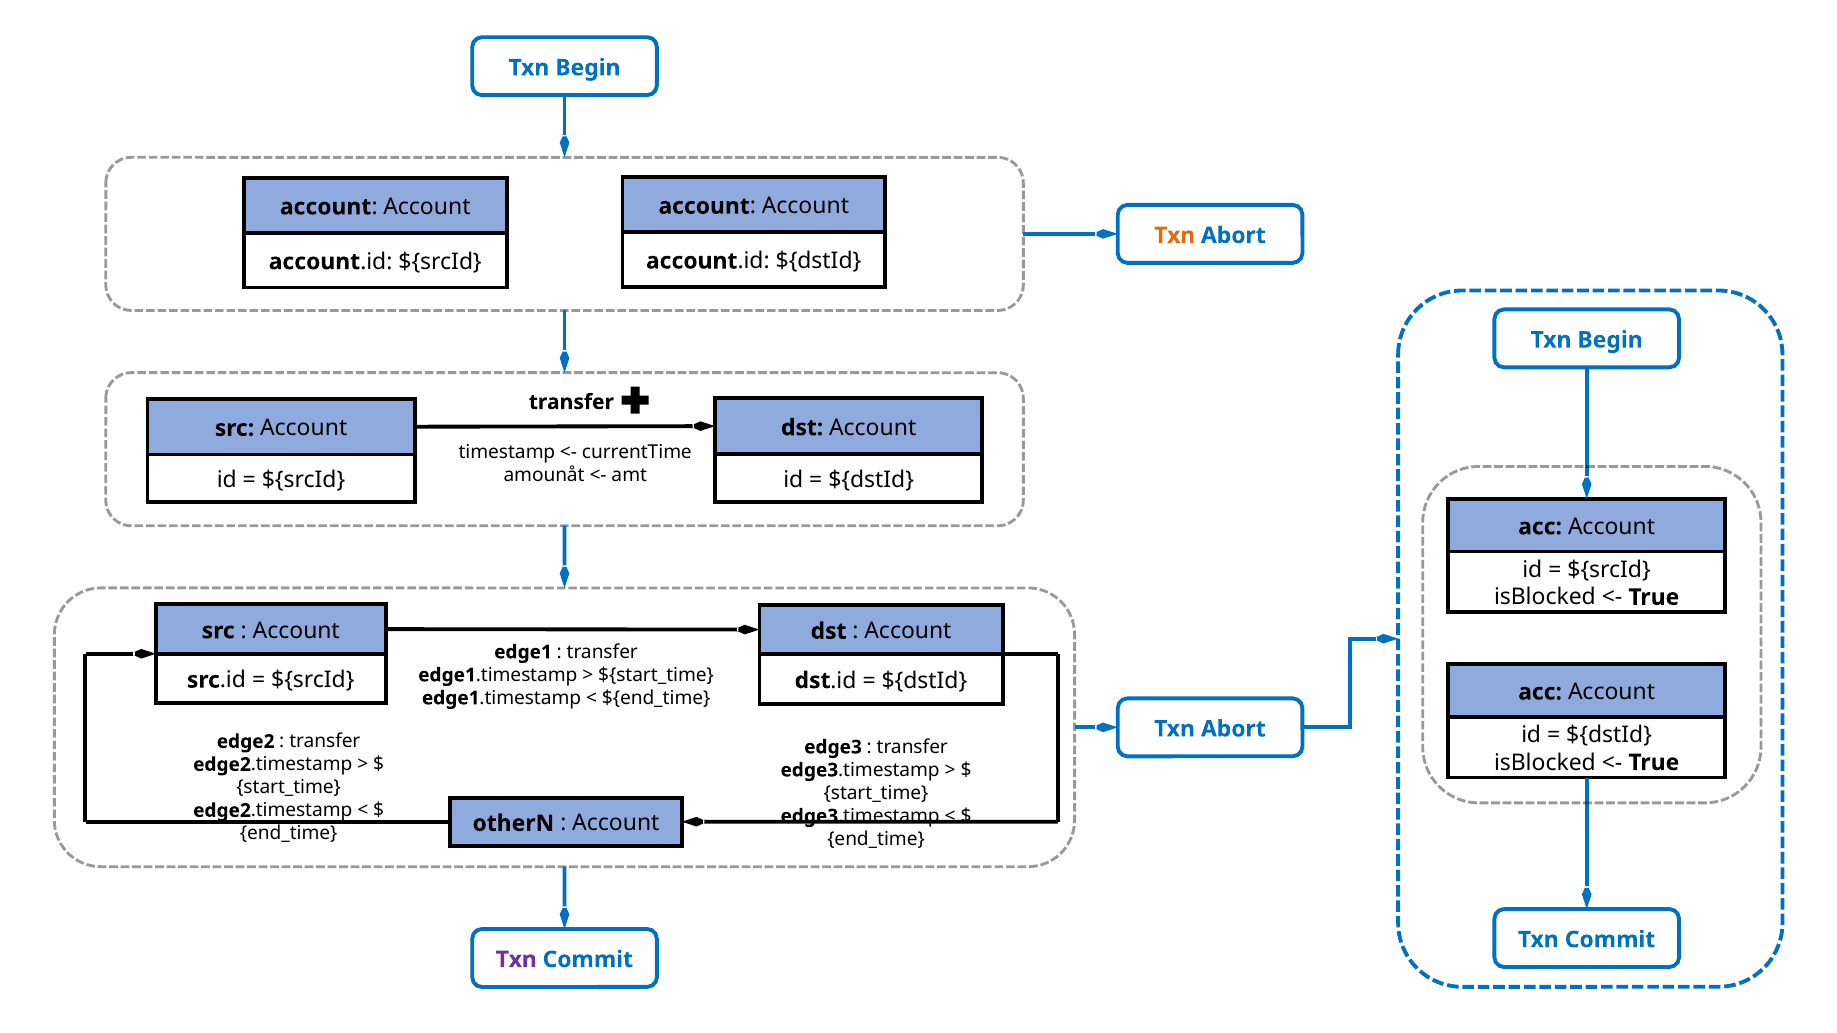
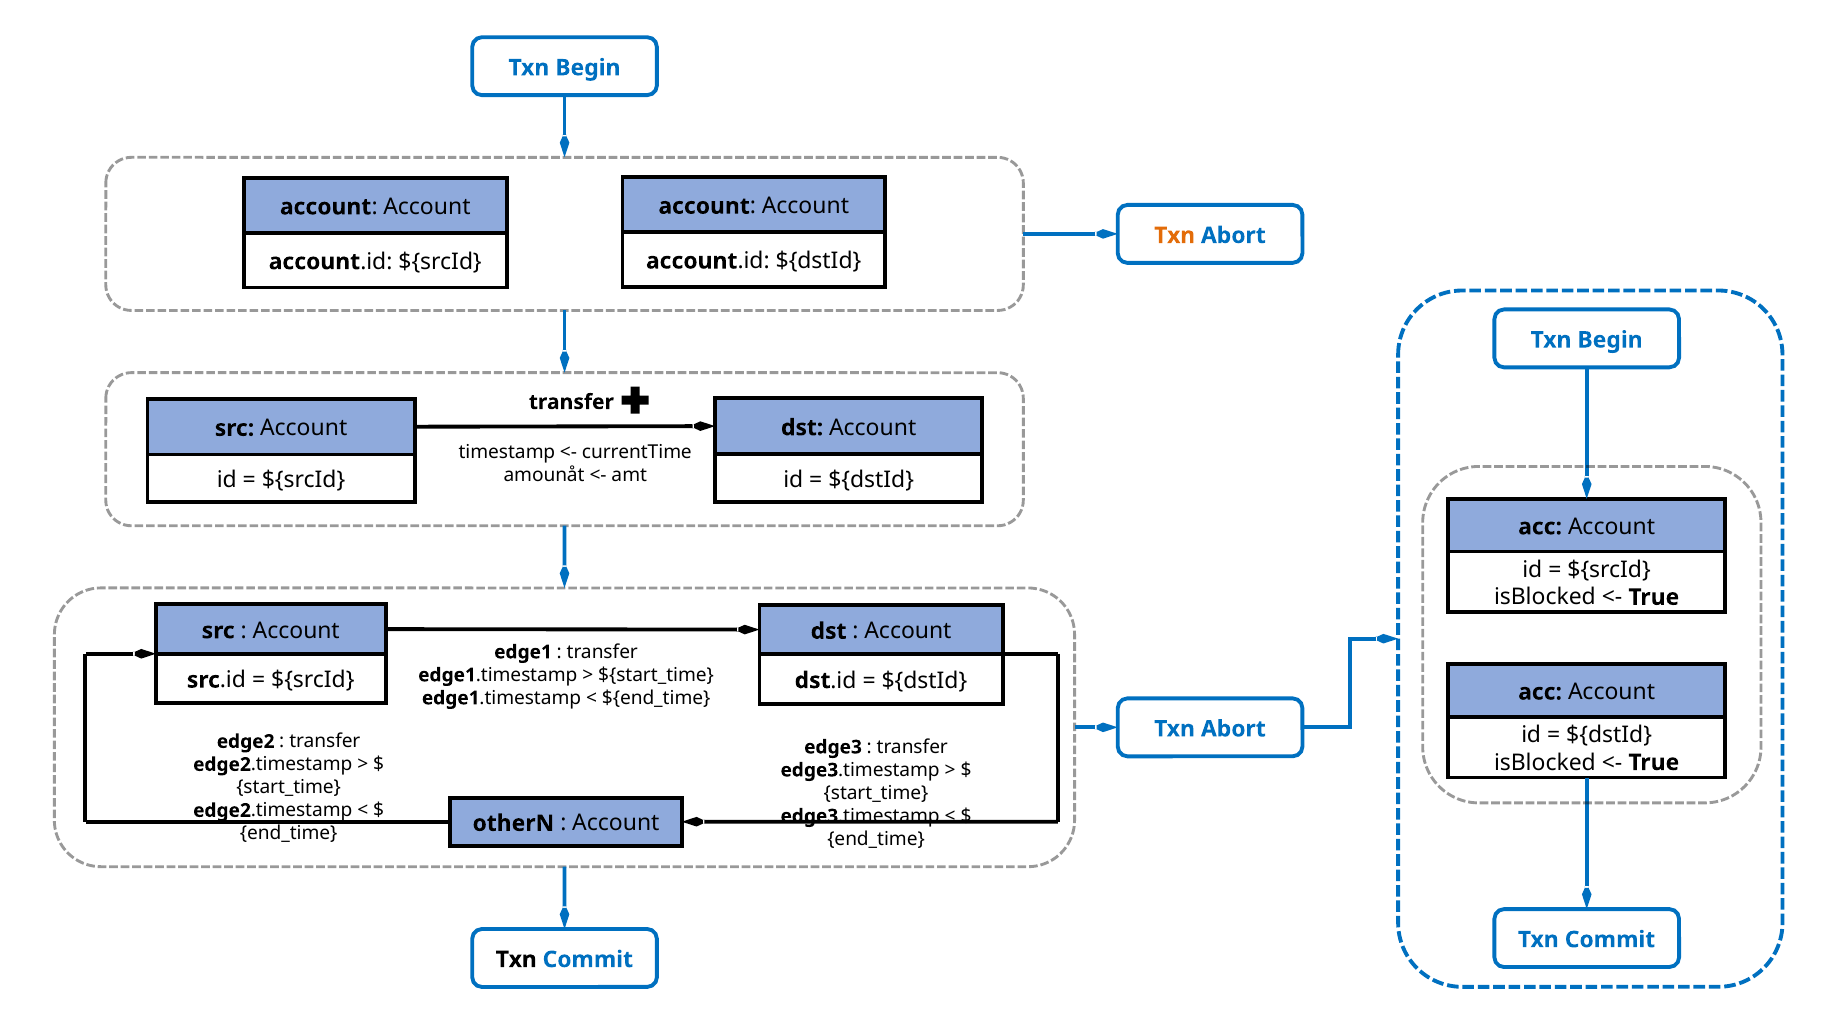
Txn at (516, 960) colour: purple -> black
